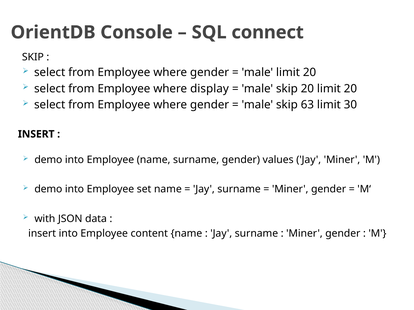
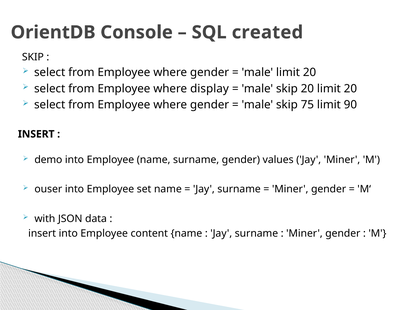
connect: connect -> created
63: 63 -> 75
30: 30 -> 90
demo at (48, 190): demo -> ouser
